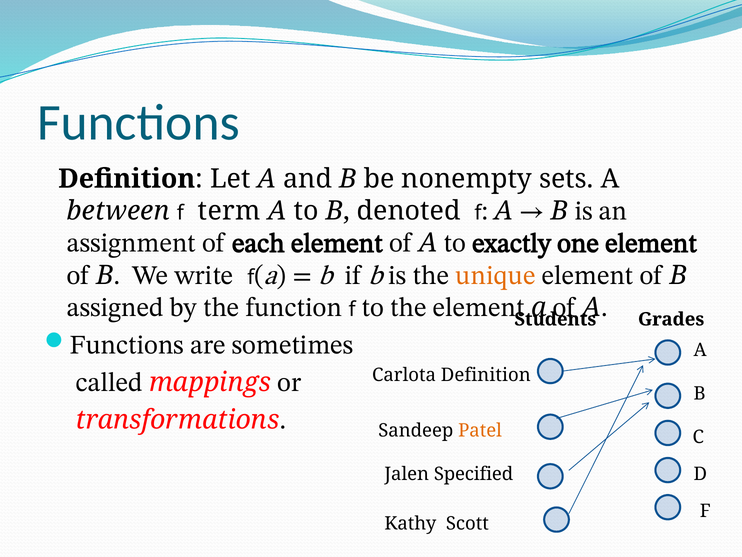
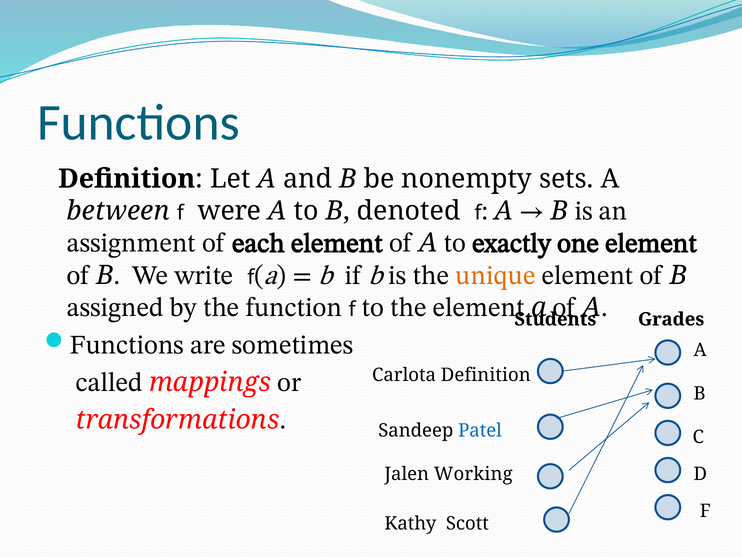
term: term -> were
Patel colour: orange -> blue
Specified: Specified -> Working
